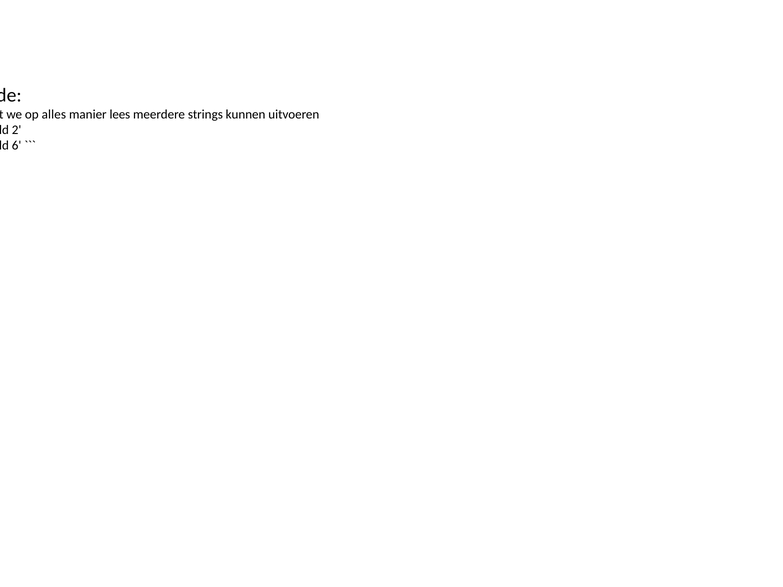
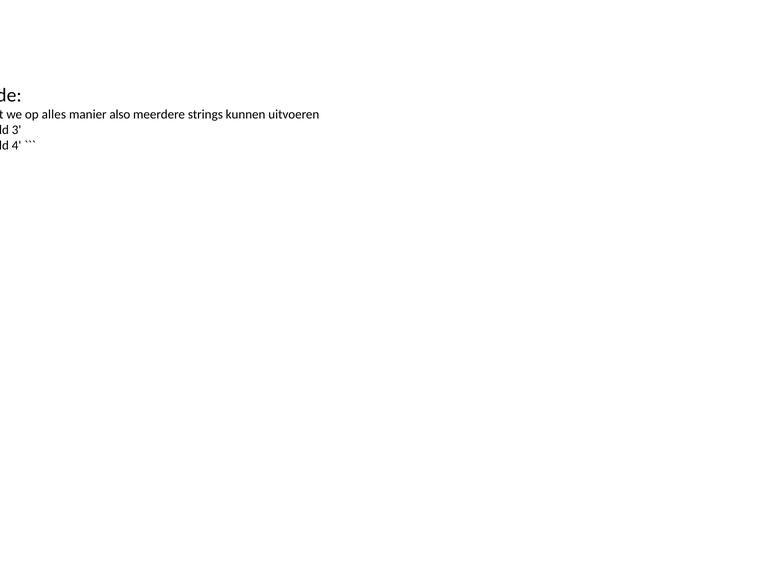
lees: lees -> also
2: 2 -> 3
6: 6 -> 4
